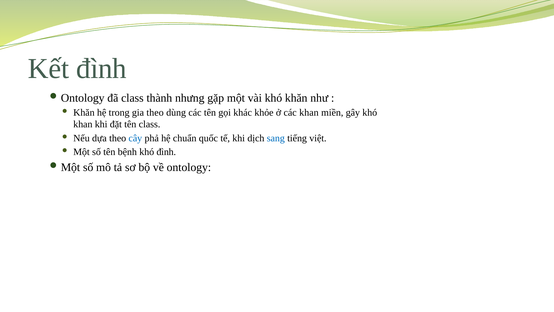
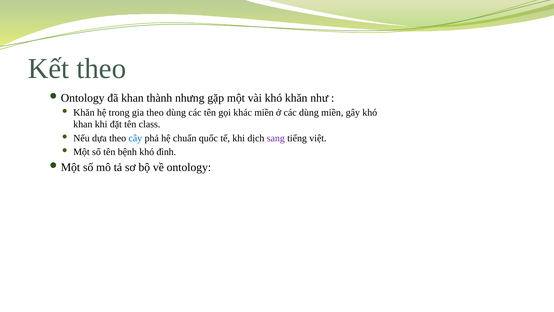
Kết đình: đình -> theo
đã class: class -> khan
khác khỏe: khỏe -> miền
các khan: khan -> dùng
sang colour: blue -> purple
